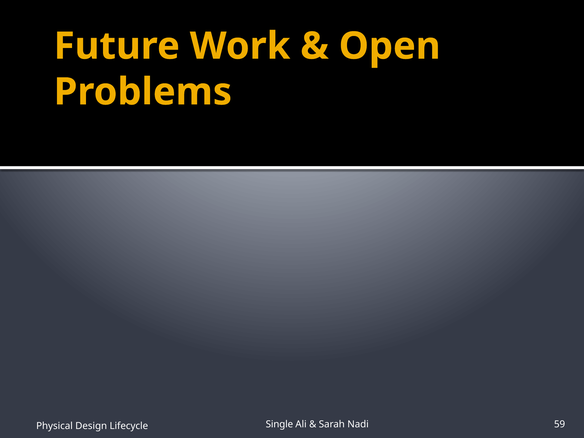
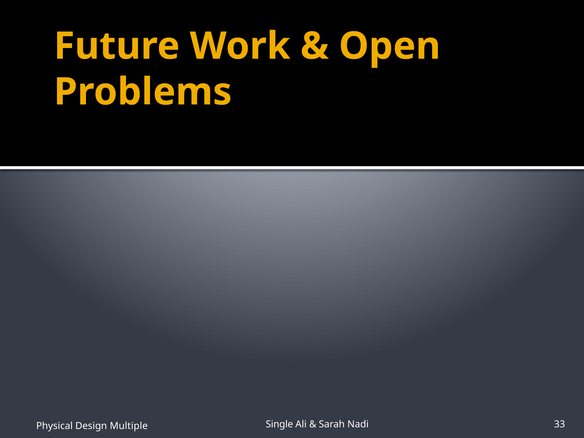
59: 59 -> 33
Lifecycle: Lifecycle -> Multiple
